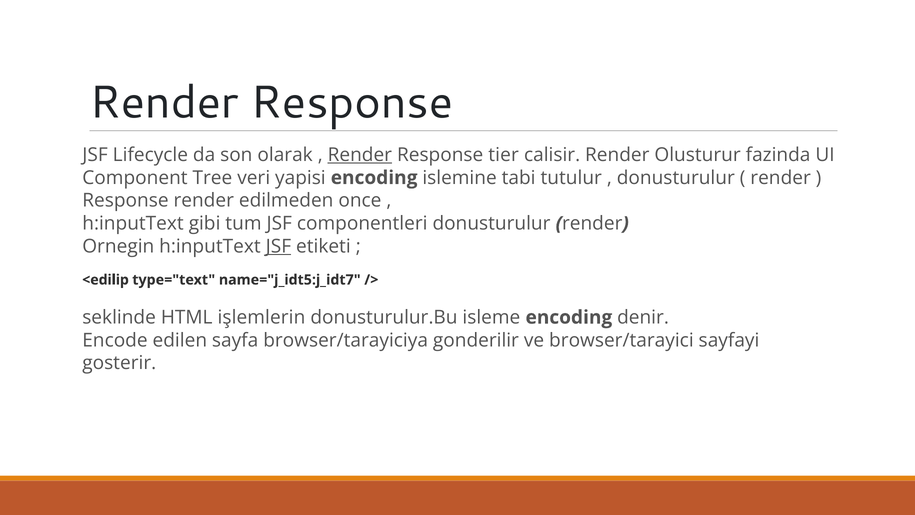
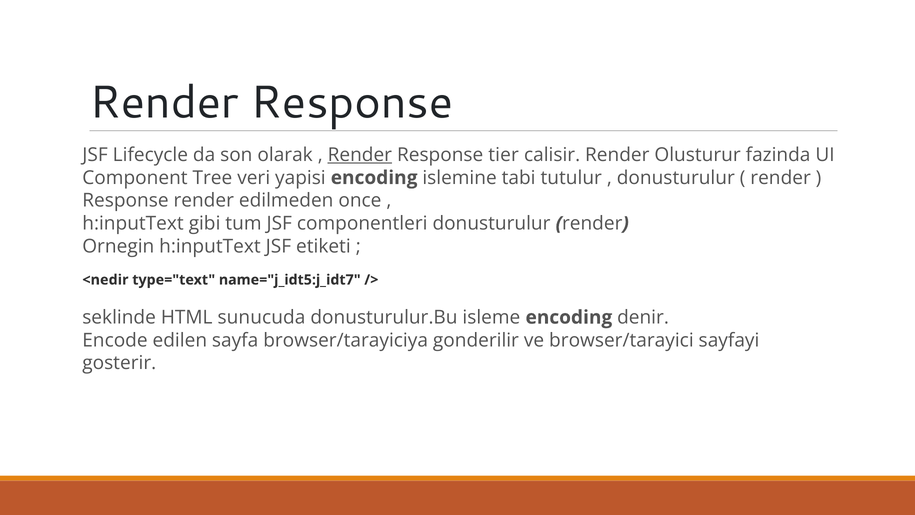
JSF at (278, 246) underline: present -> none
<edilip: <edilip -> <nedir
işlemlerin: işlemlerin -> sunucuda
